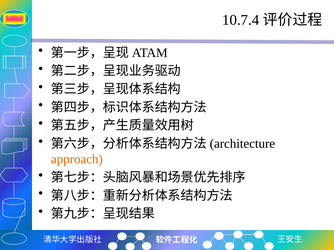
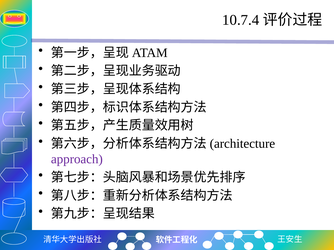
approach colour: orange -> purple
